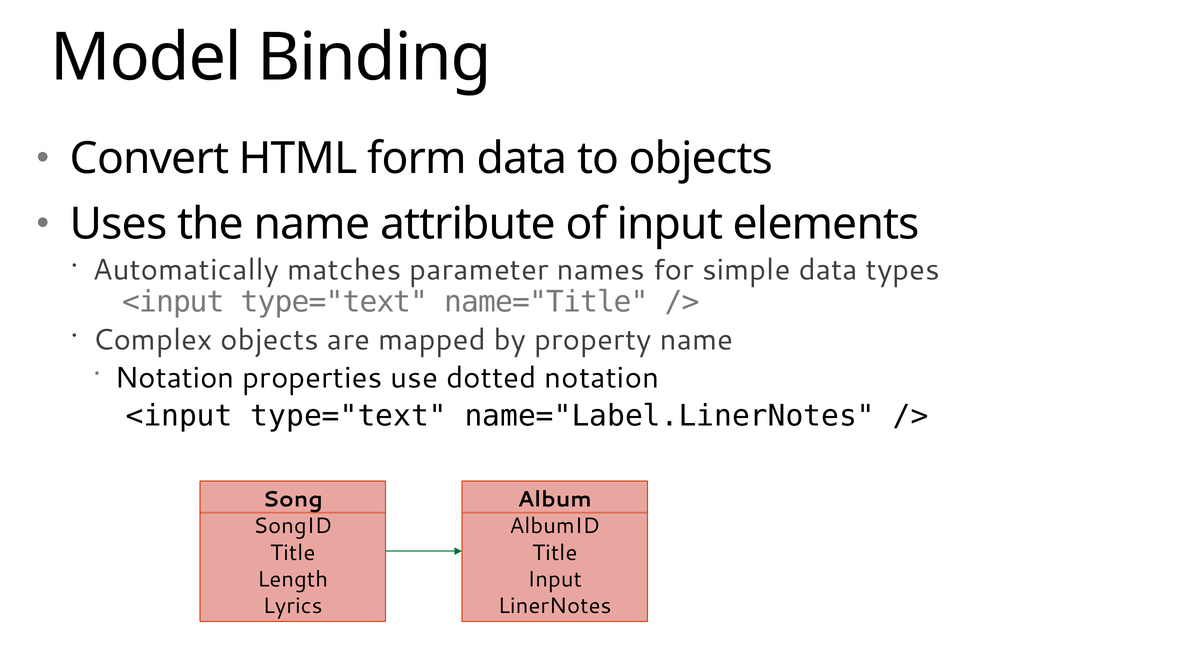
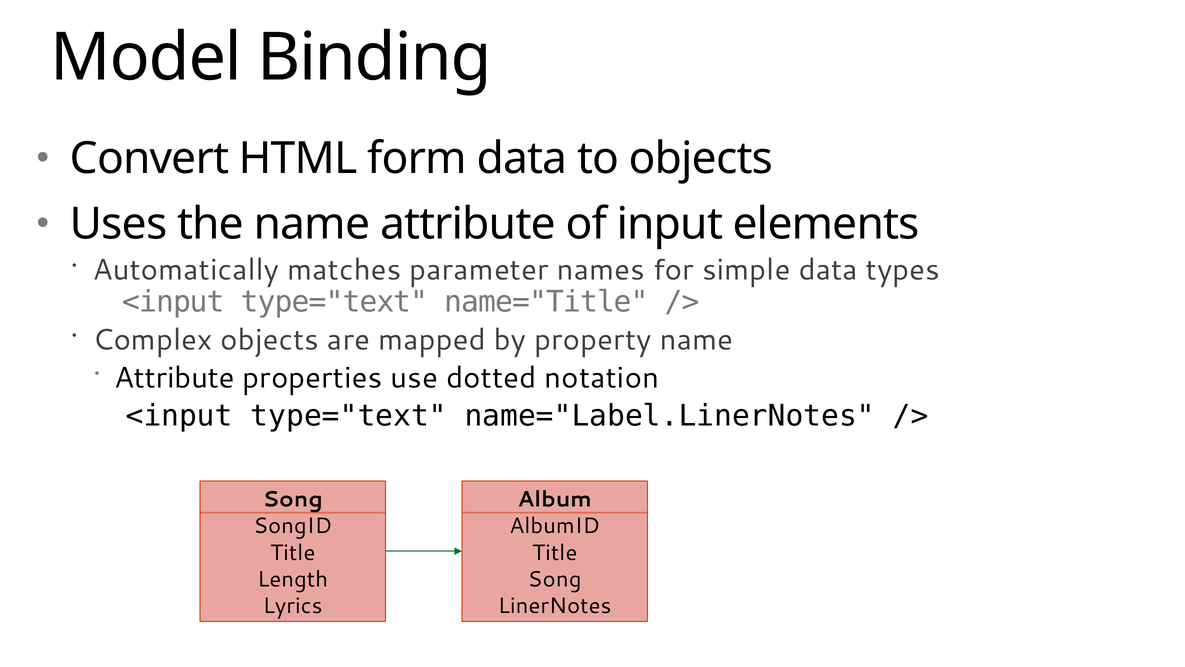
Notation at (174, 378): Notation -> Attribute
Input at (555, 579): Input -> Song
